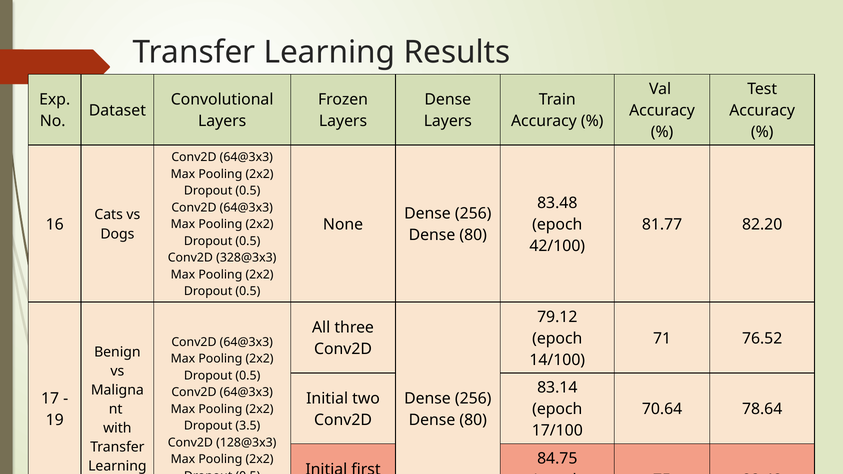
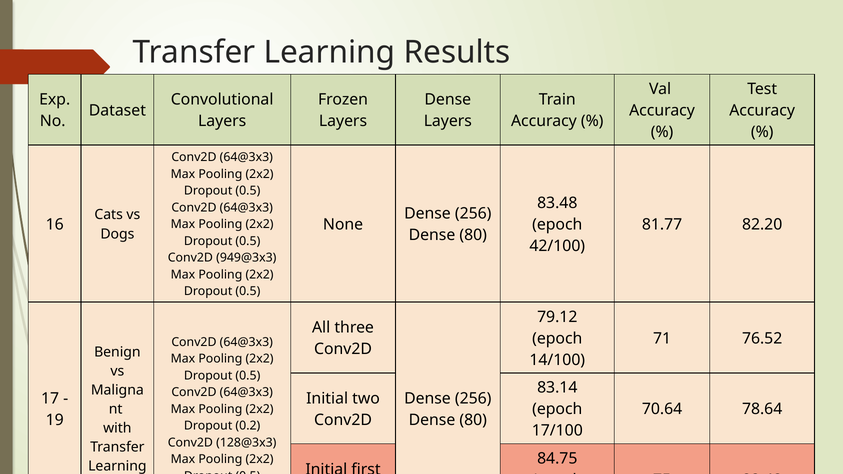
328@3x3: 328@3x3 -> 949@3x3
3.5: 3.5 -> 0.2
